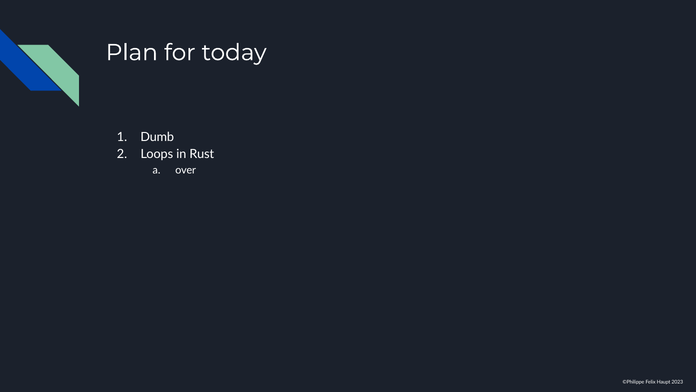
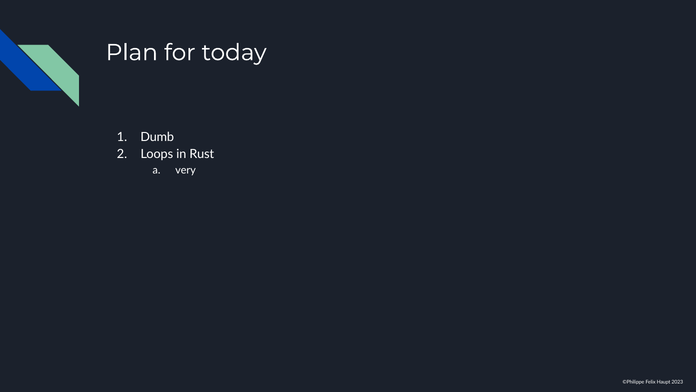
over: over -> very
